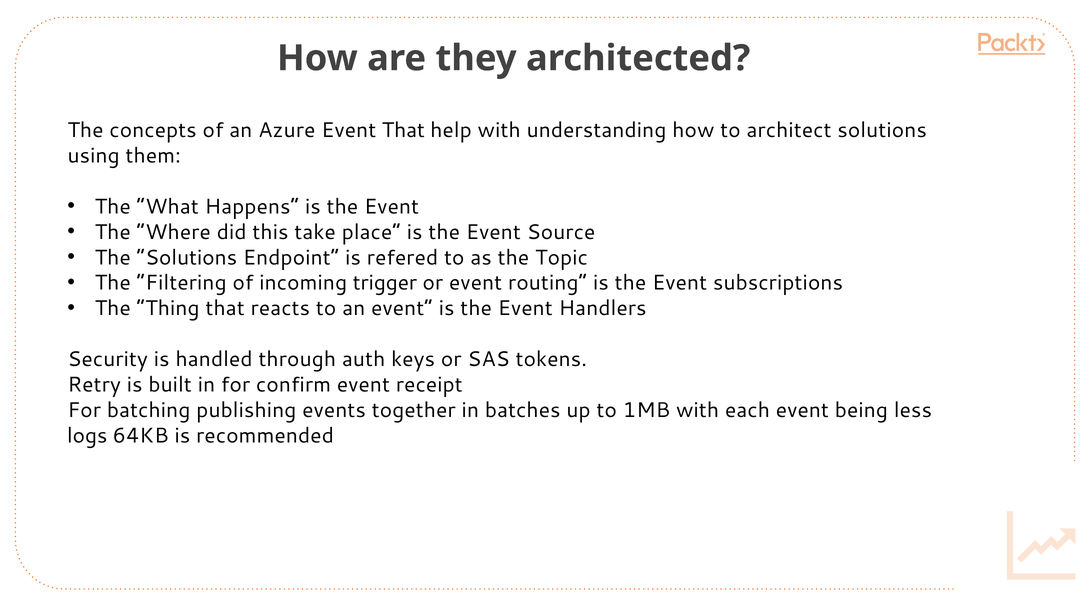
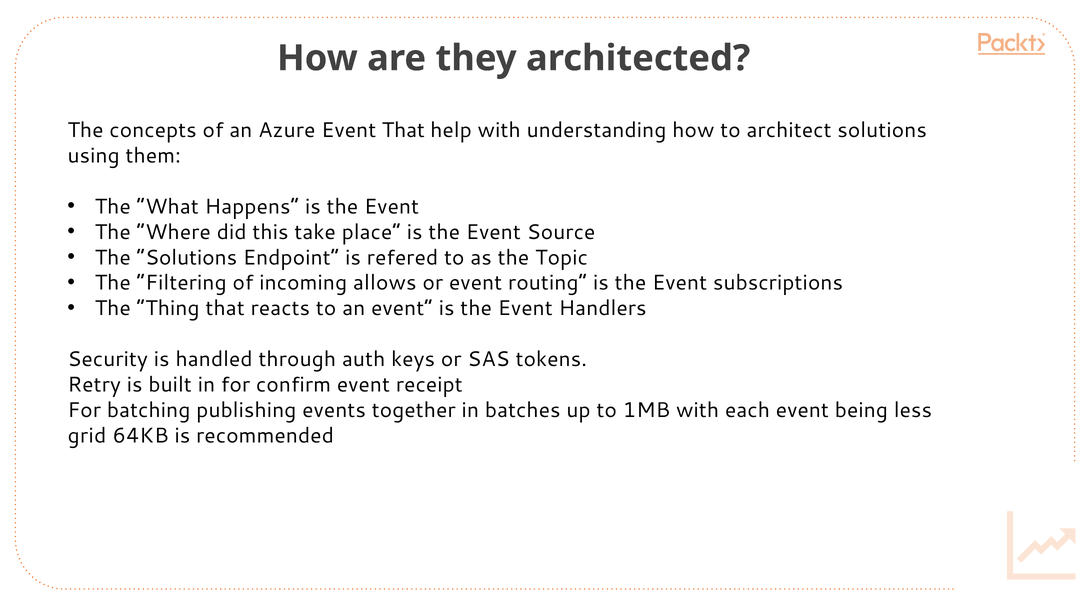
trigger: trigger -> allows
logs: logs -> grid
